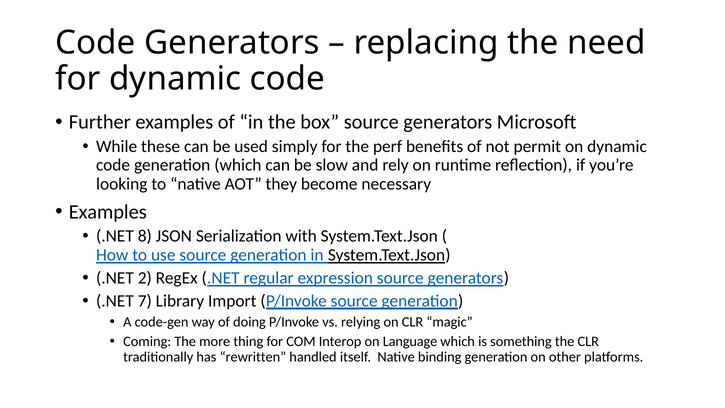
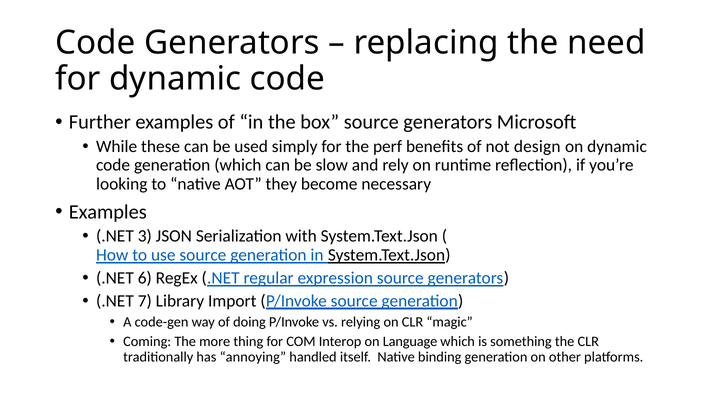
permit: permit -> design
8: 8 -> 3
2: 2 -> 6
rewritten: rewritten -> annoying
